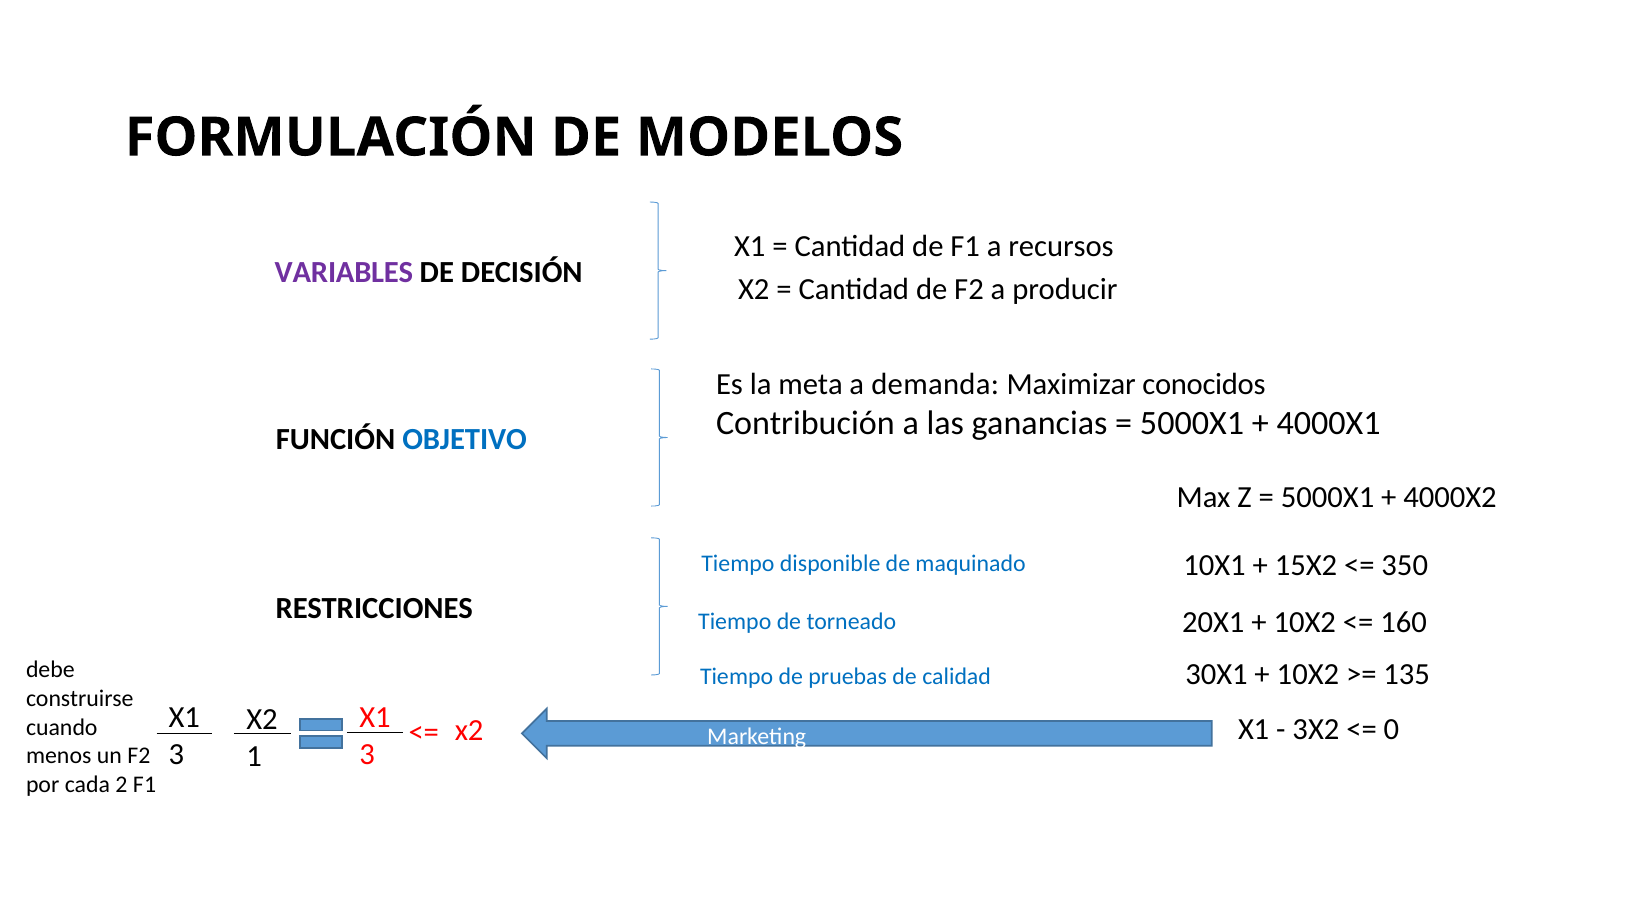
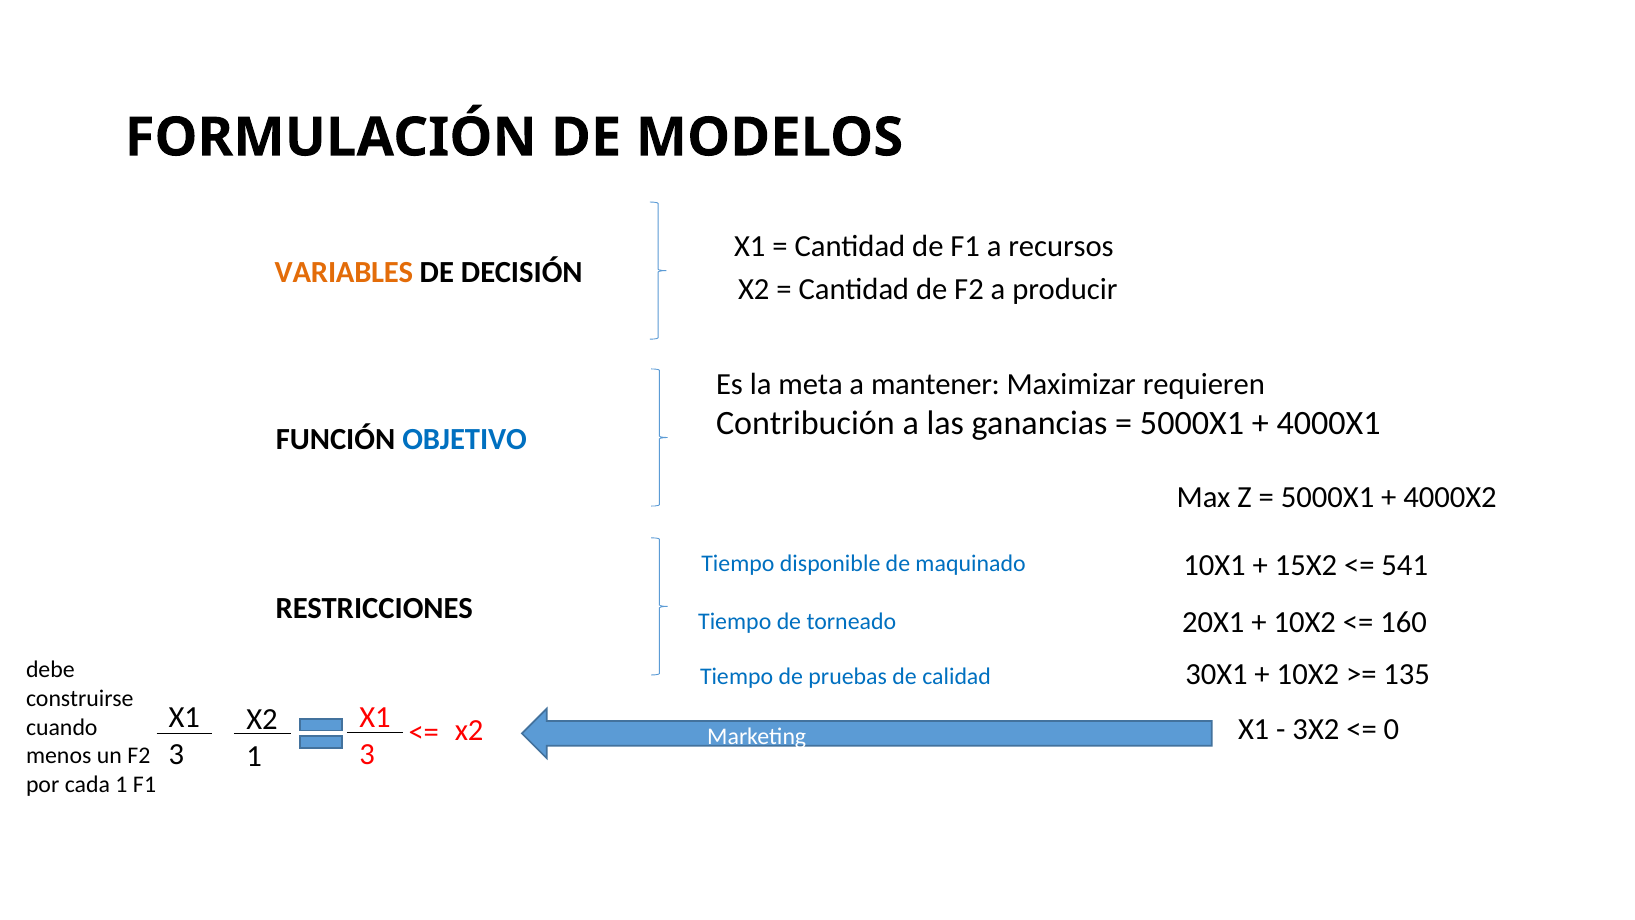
VARIABLES colour: purple -> orange
demanda: demanda -> mantener
conocidos: conocidos -> requieren
350: 350 -> 541
cada 2: 2 -> 1
